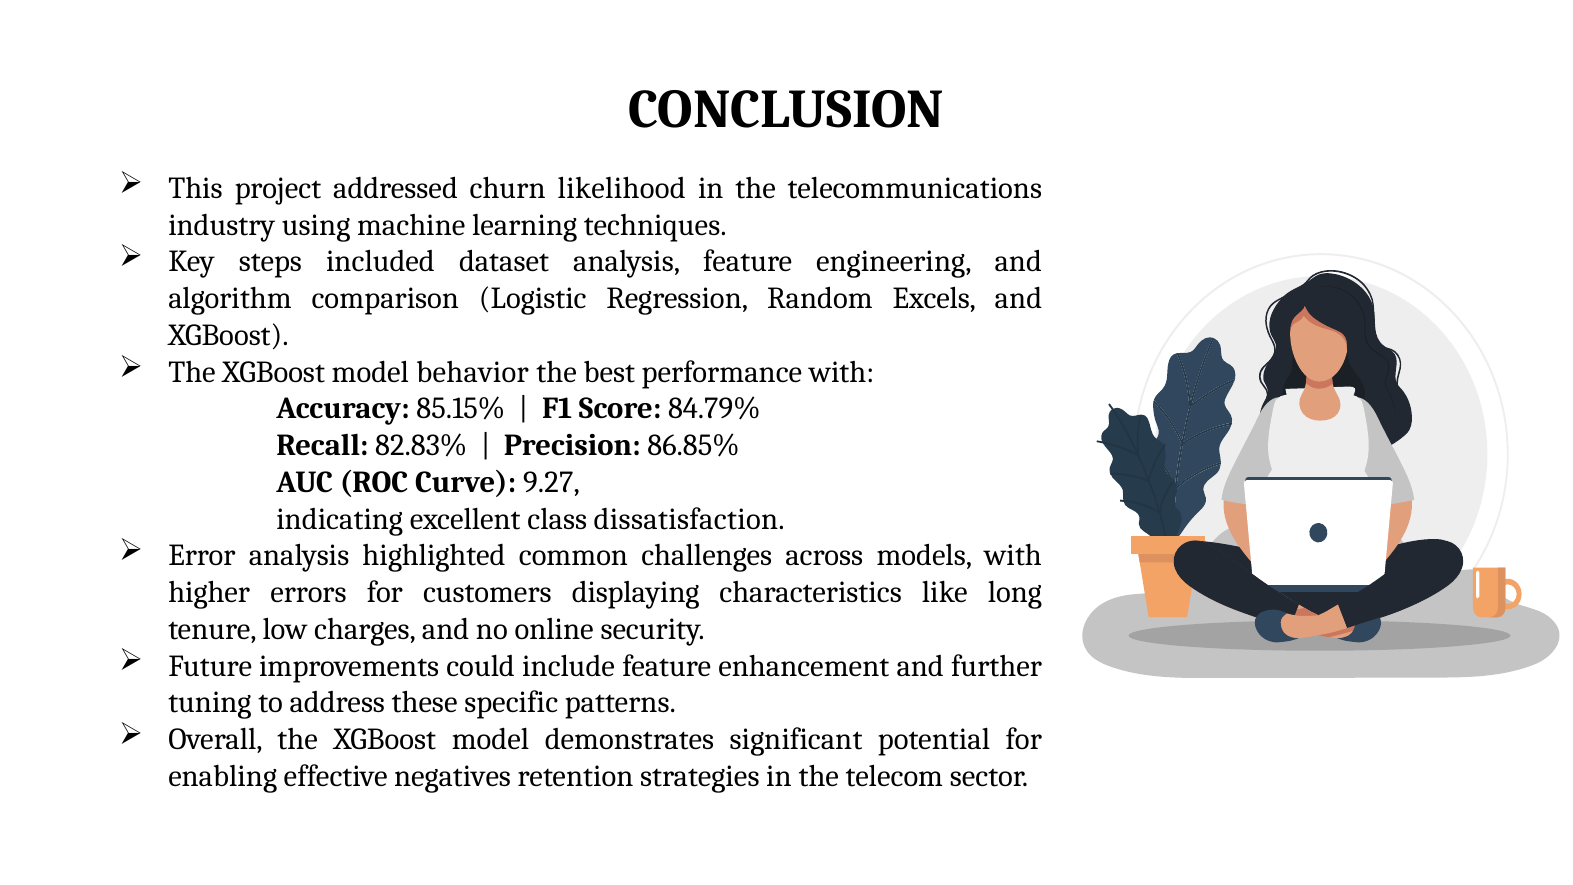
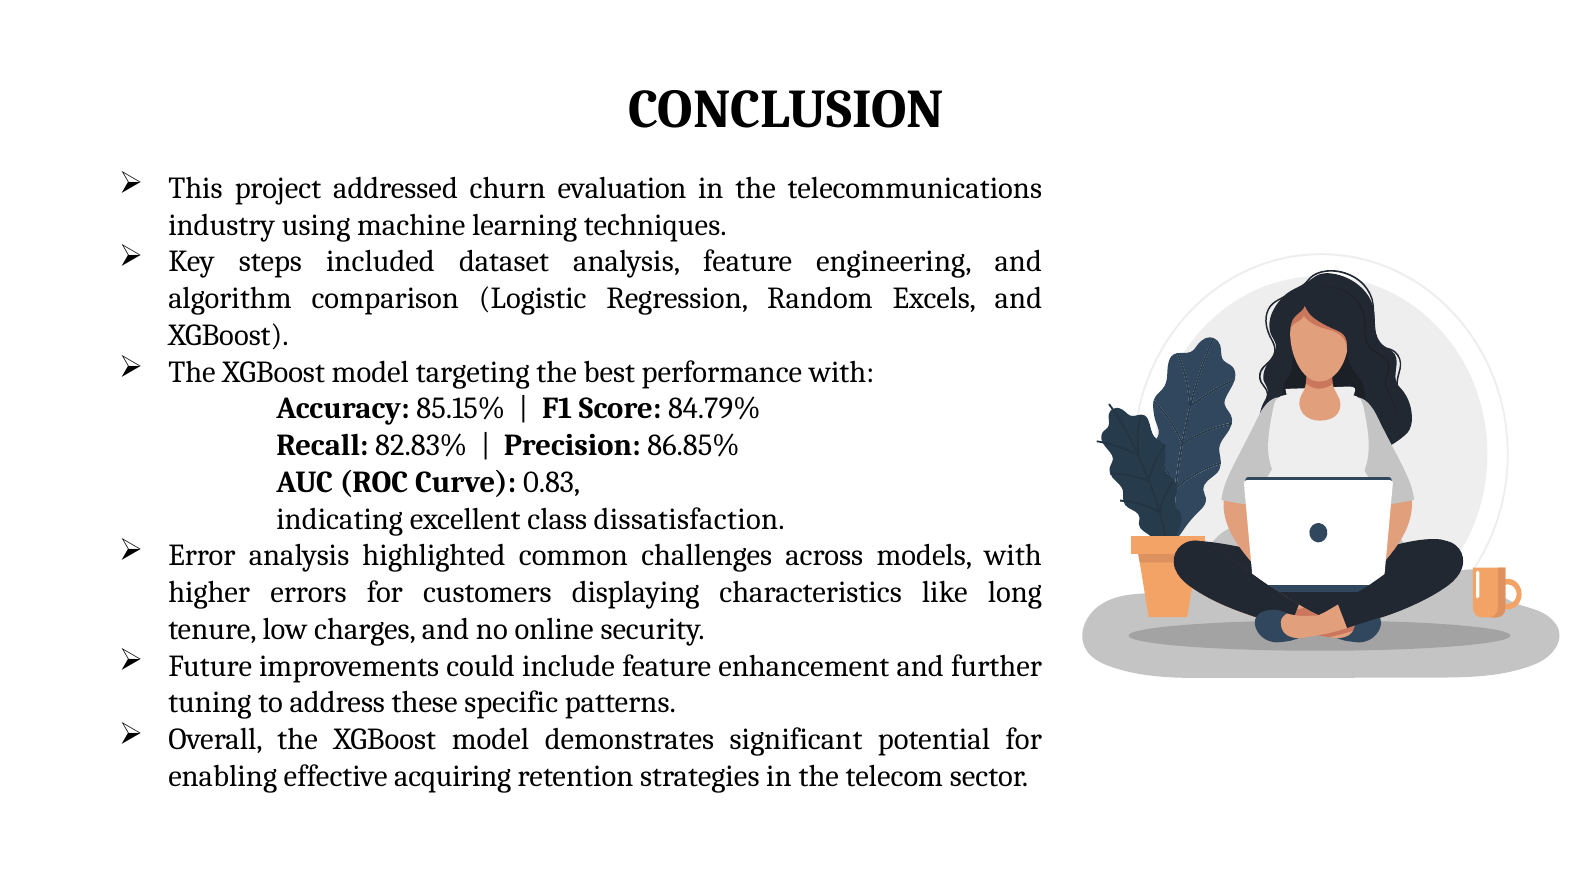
likelihood: likelihood -> evaluation
behavior: behavior -> targeting
9.27: 9.27 -> 0.83
negatives: negatives -> acquiring
